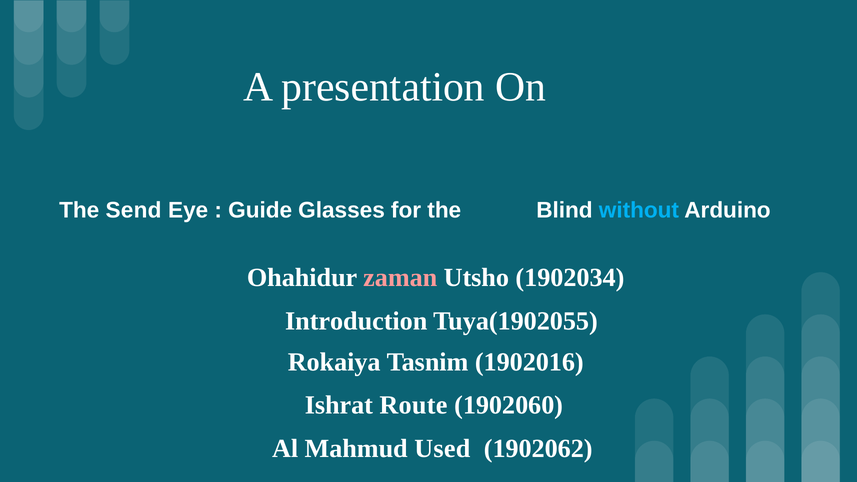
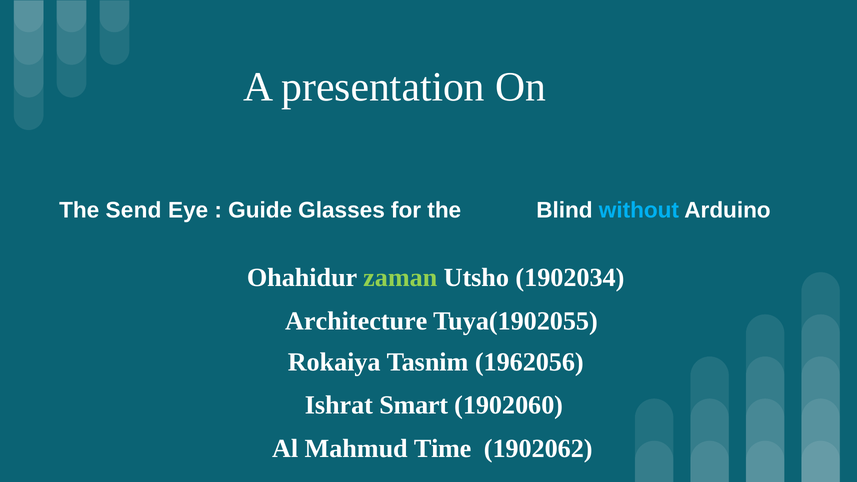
zaman colour: pink -> light green
Introduction: Introduction -> Architecture
1902016: 1902016 -> 1962056
Route: Route -> Smart
Used: Used -> Time
